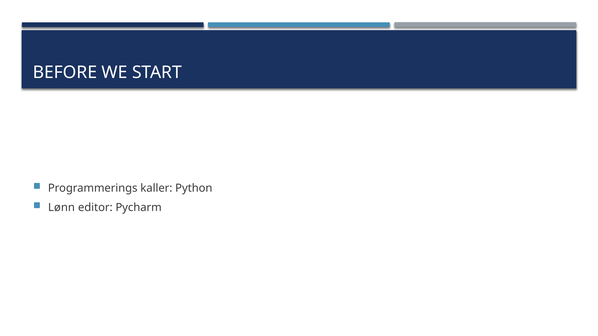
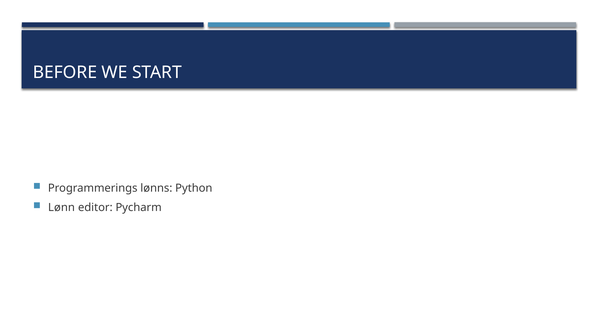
kaller: kaller -> lønns
